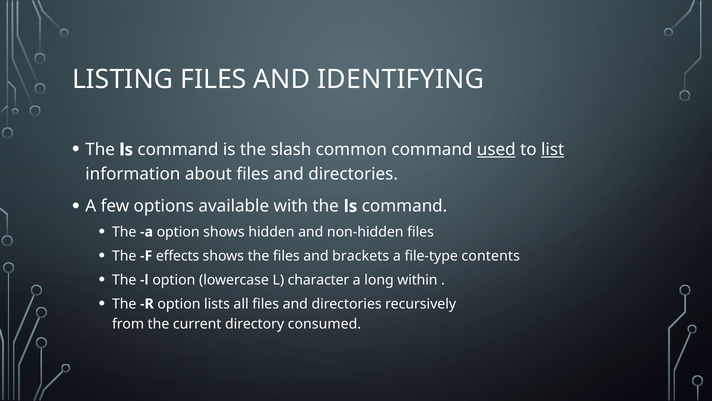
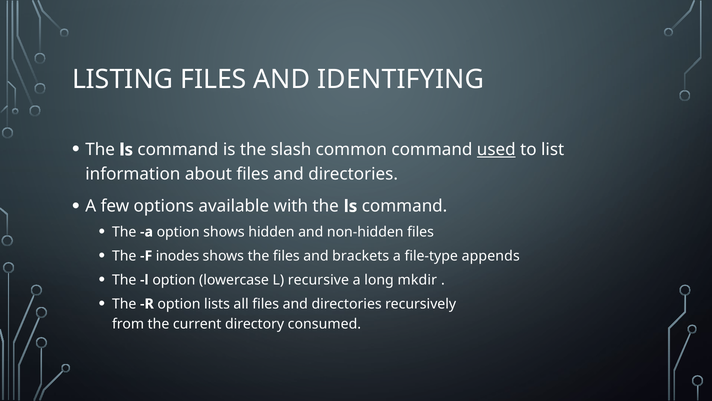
list underline: present -> none
effects: effects -> inodes
contents: contents -> appends
character: character -> recursive
within: within -> mkdir
